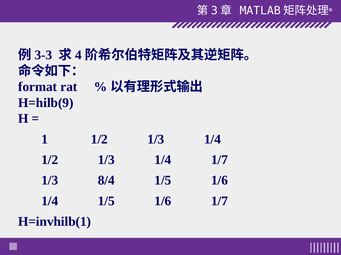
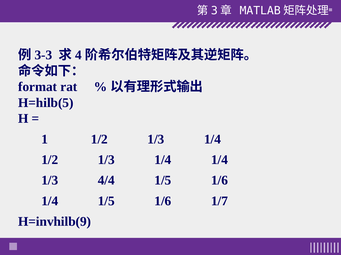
H=hilb(9: H=hilb(9 -> H=hilb(5
1/4 1/7: 1/7 -> 1/4
8/4: 8/4 -> 4/4
H=invhilb(1: H=invhilb(1 -> H=invhilb(9
